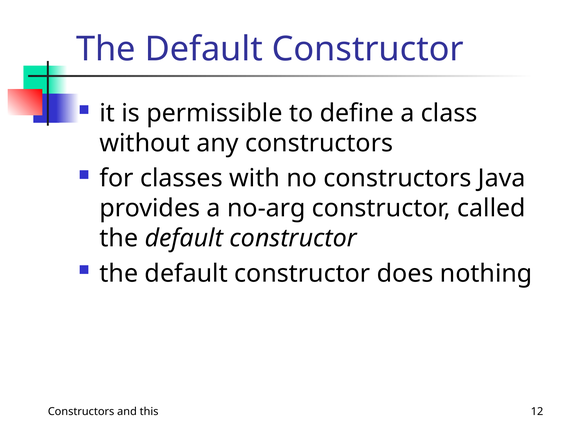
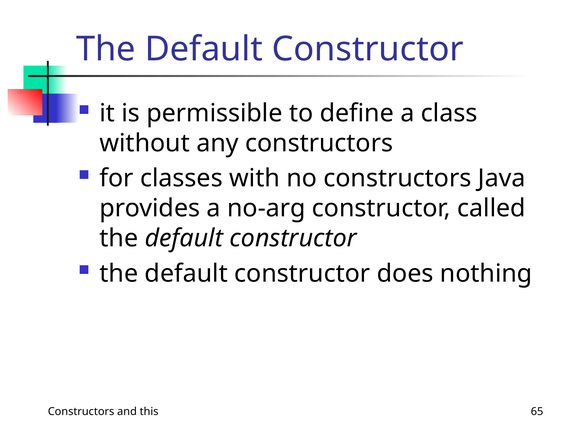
12: 12 -> 65
